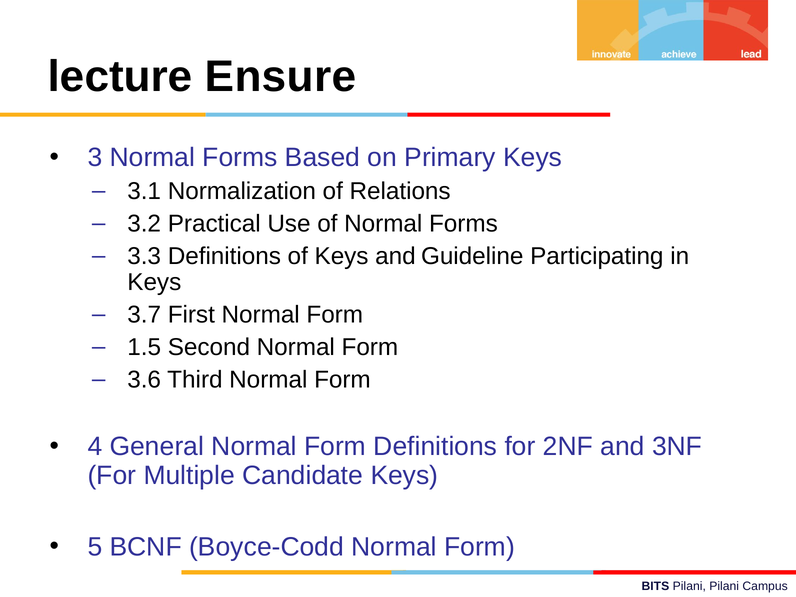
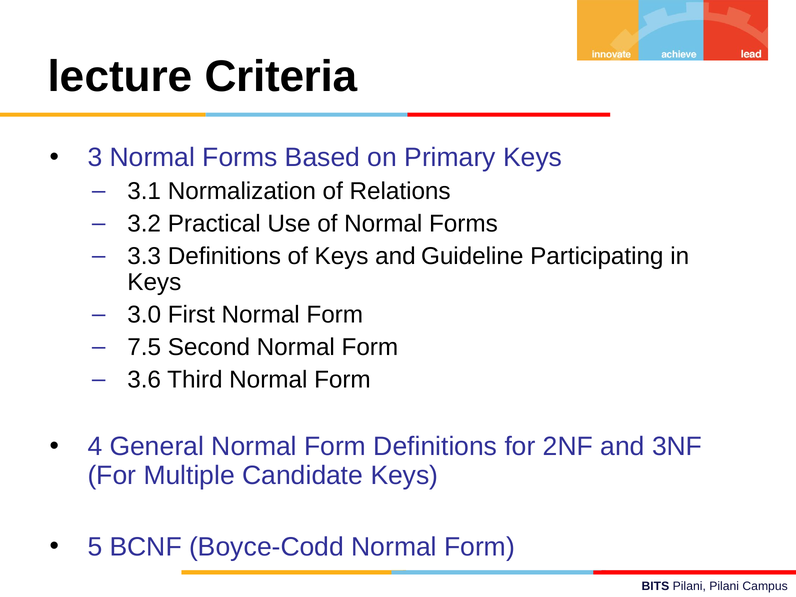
Ensure: Ensure -> Criteria
3.7: 3.7 -> 3.0
1.5: 1.5 -> 7.5
